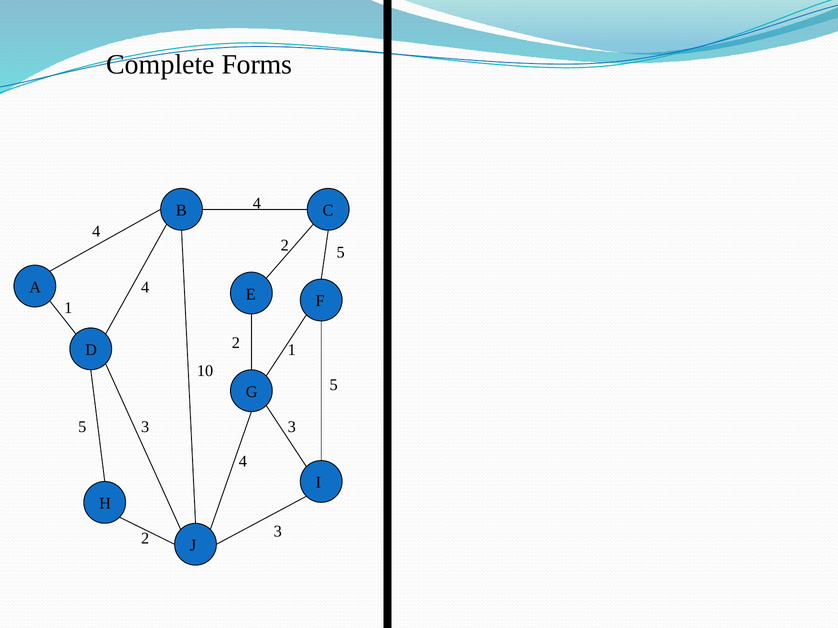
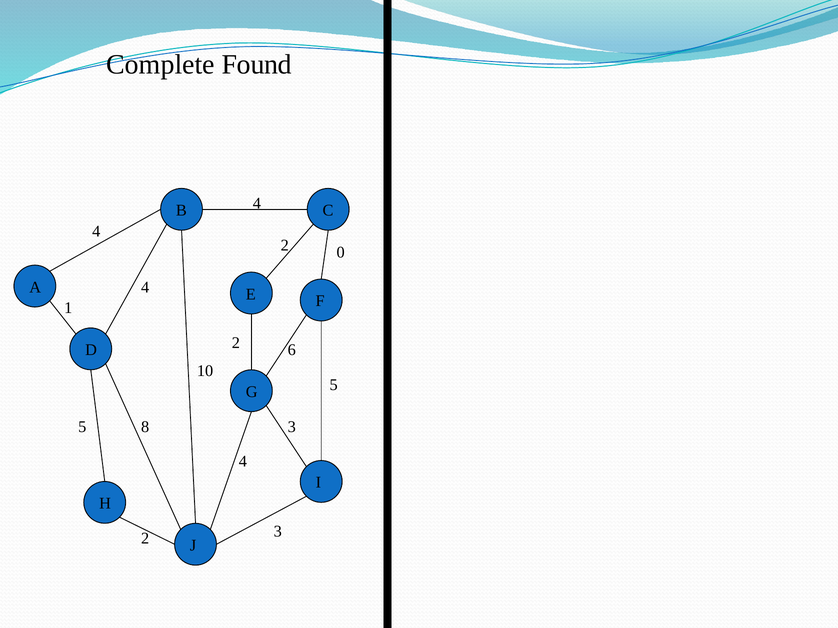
Forms: Forms -> Found
5 at (341, 252): 5 -> 0
2 1: 1 -> 6
3 at (145, 427): 3 -> 8
